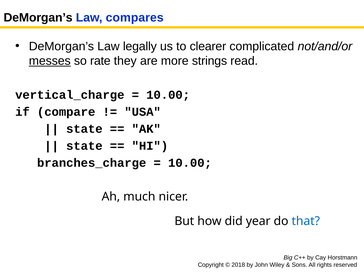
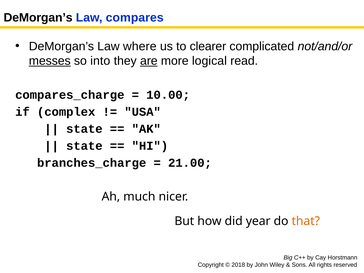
legally: legally -> where
rate: rate -> into
are underline: none -> present
strings: strings -> logical
vertical_charge: vertical_charge -> compares_charge
compare: compare -> complex
10.00 at (190, 163): 10.00 -> 21.00
that colour: blue -> orange
